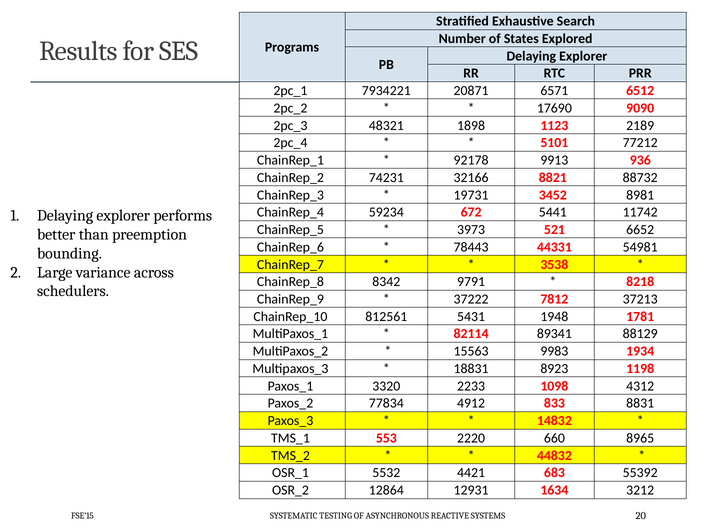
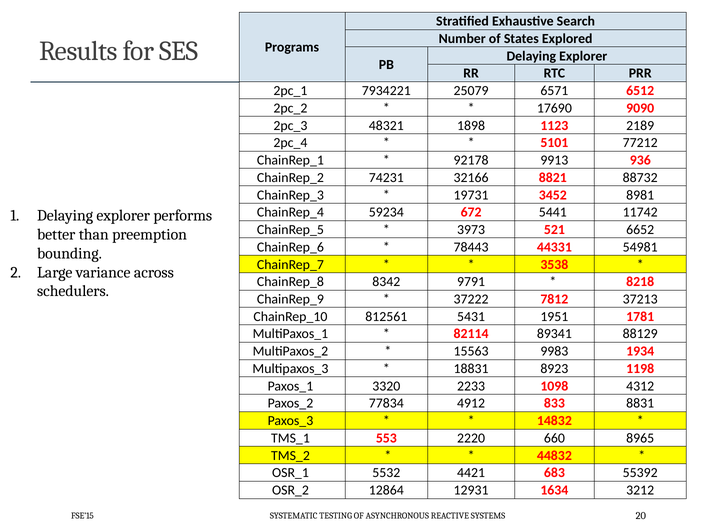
20871: 20871 -> 25079
1948: 1948 -> 1951
